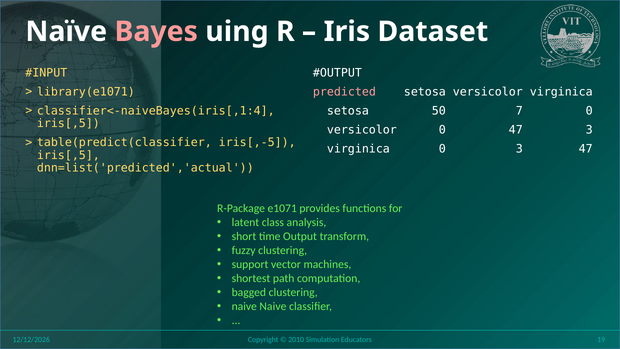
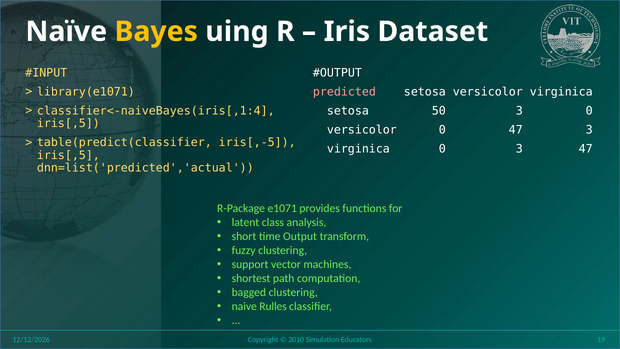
Bayes colour: pink -> yellow
50 7: 7 -> 3
naive Naive: Naive -> Rulles
